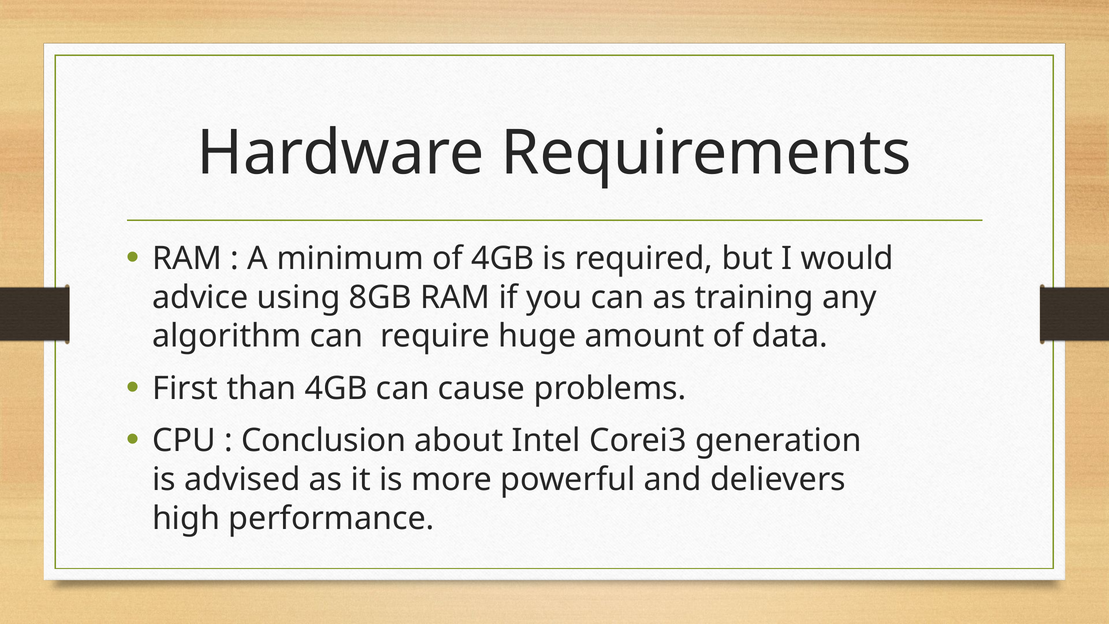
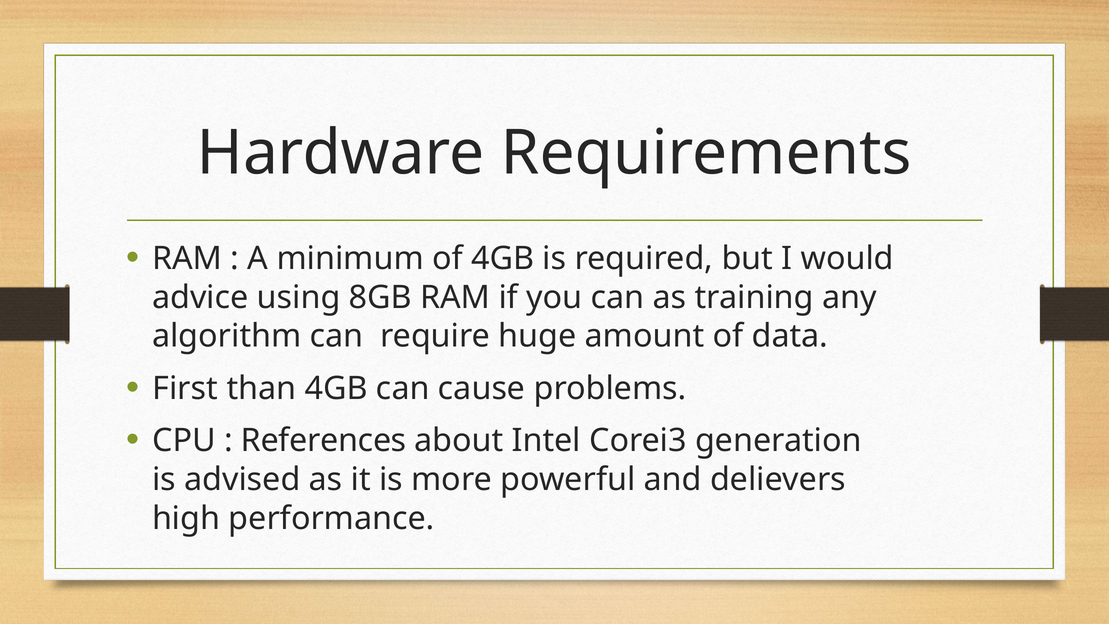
Conclusion: Conclusion -> References
